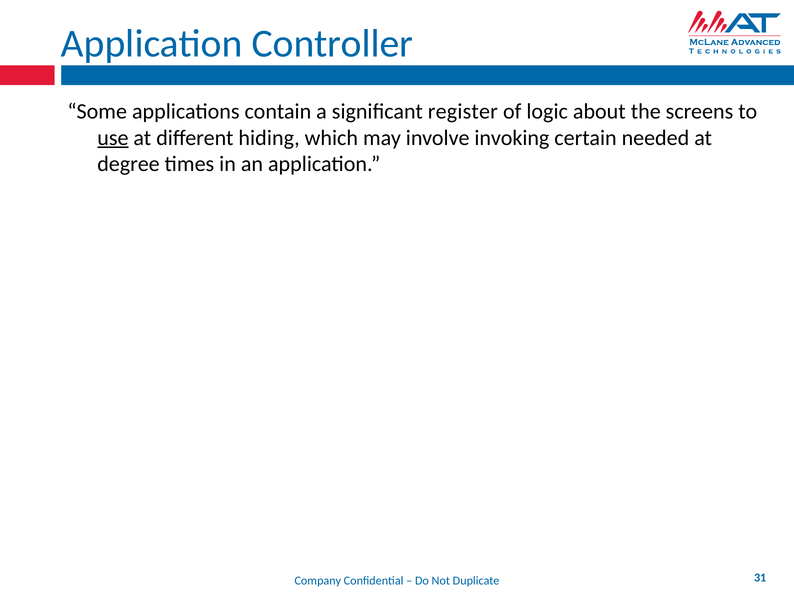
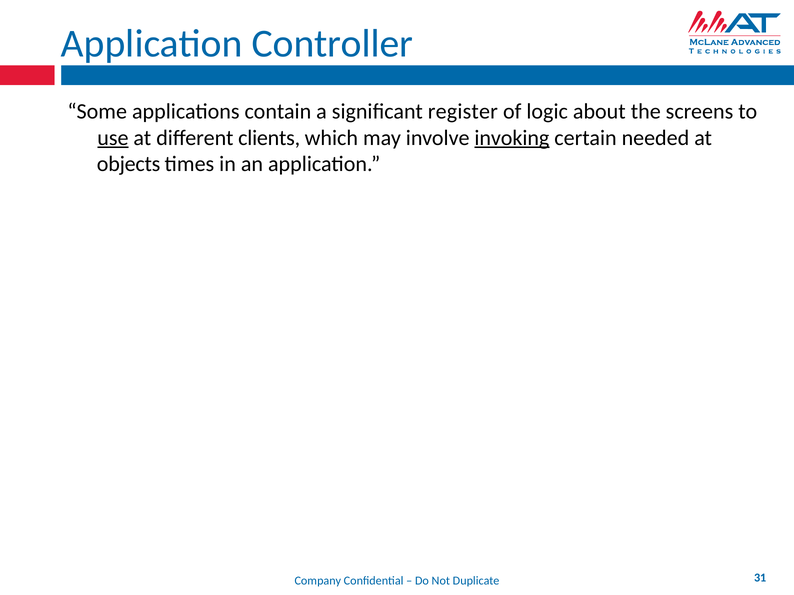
hiding: hiding -> clients
invoking underline: none -> present
degree: degree -> objects
